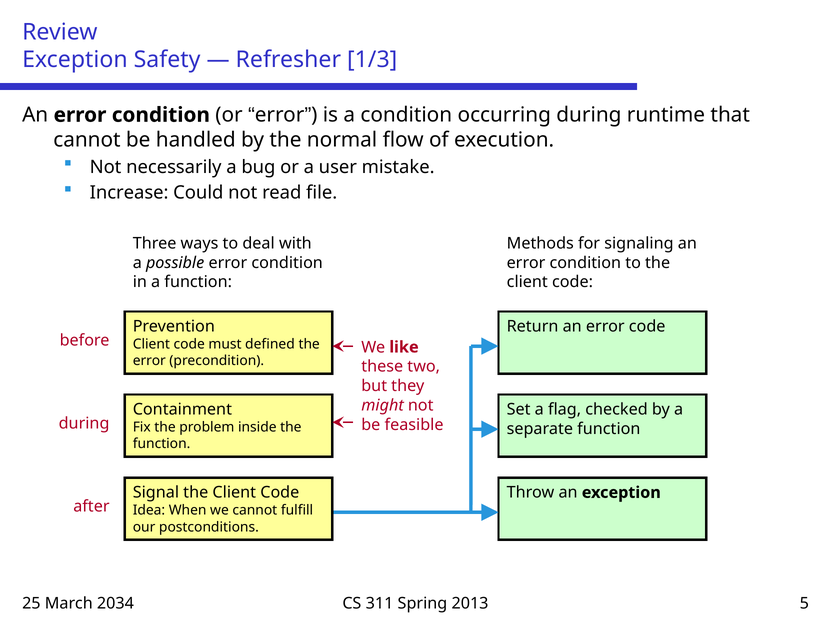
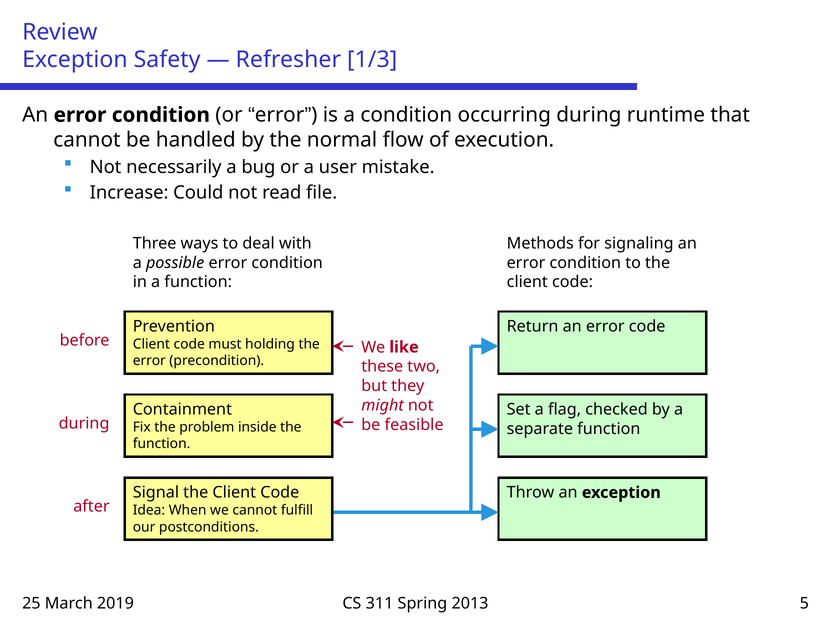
defined: defined -> holding
2034: 2034 -> 2019
